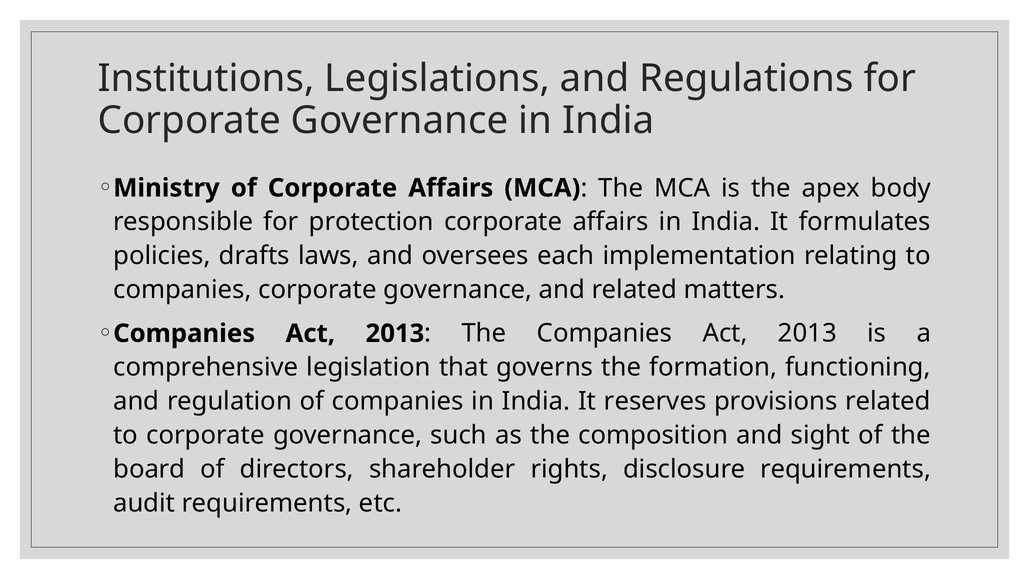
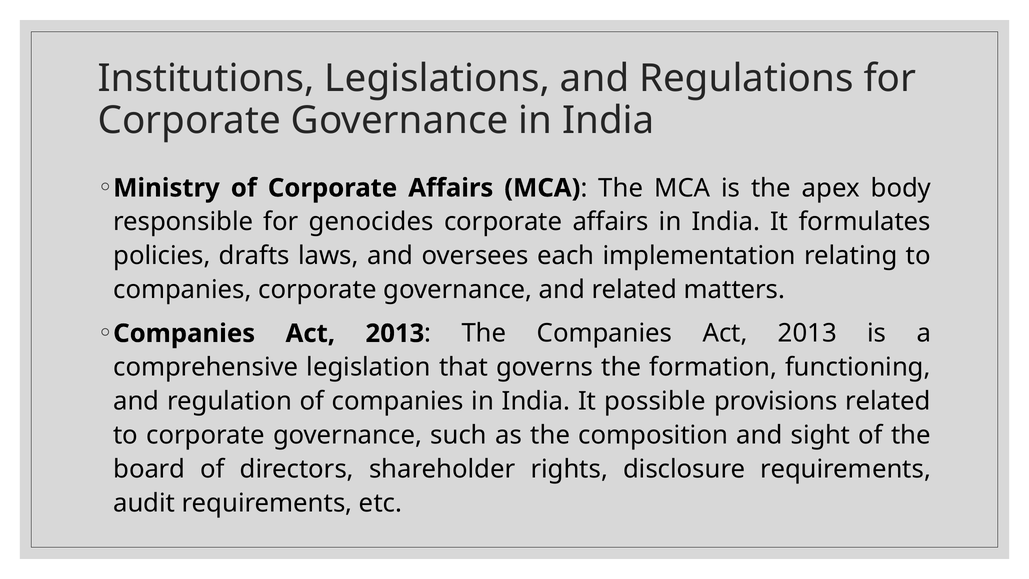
protection: protection -> genocides
reserves: reserves -> possible
